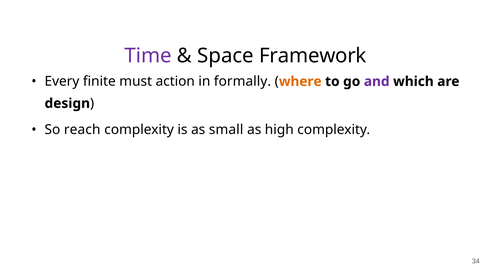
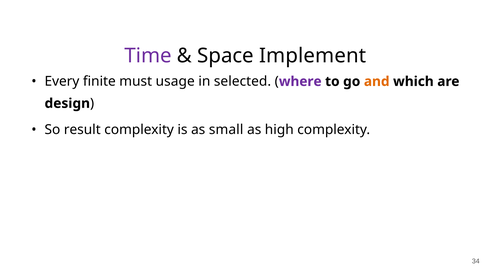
Framework: Framework -> Implement
action: action -> usage
formally: formally -> selected
where colour: orange -> purple
and colour: purple -> orange
reach: reach -> result
